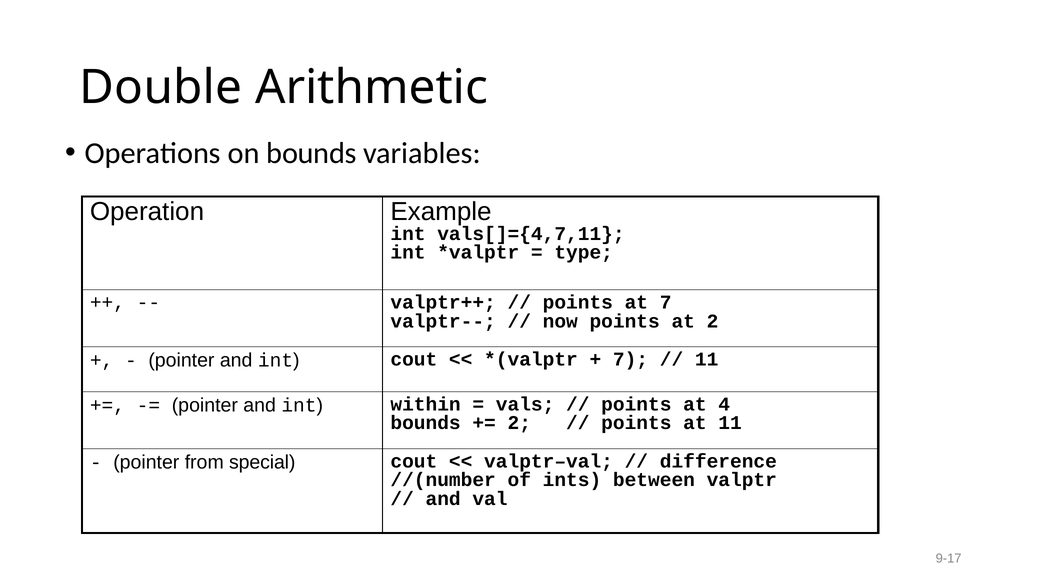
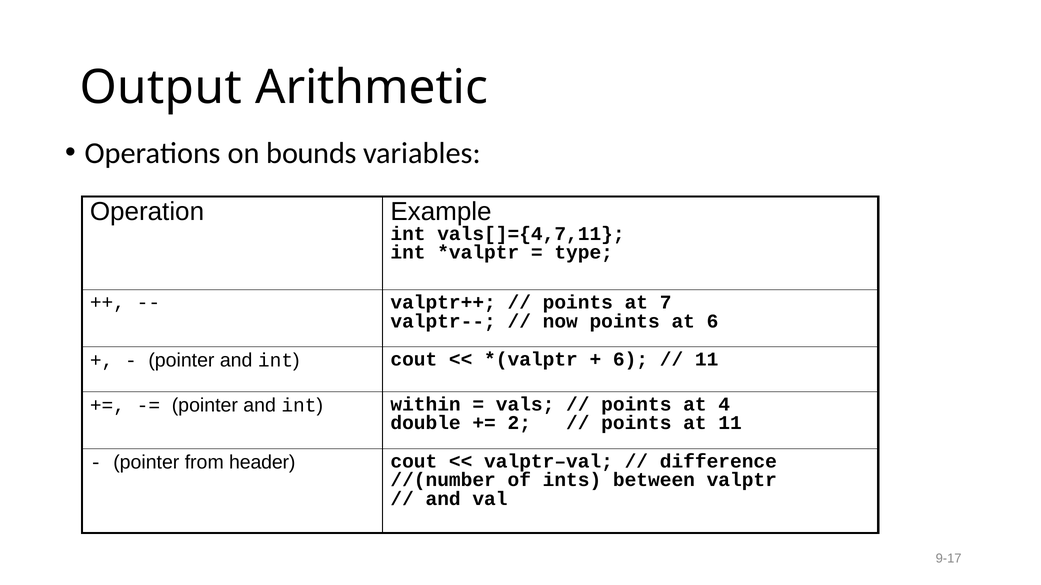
Double: Double -> Output
at 2: 2 -> 6
7 at (631, 360): 7 -> 6
bounds at (426, 423): bounds -> double
special: special -> header
